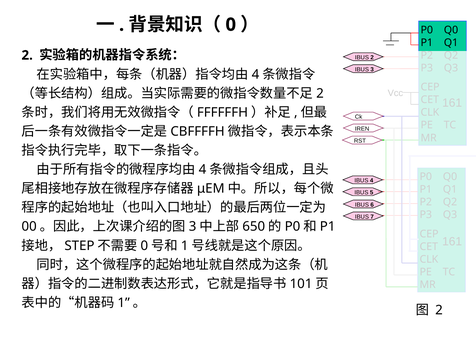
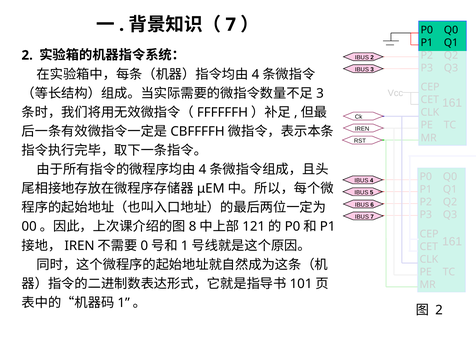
0 at (231, 25): 0 -> 7
2 at (320, 93): 2 -> 3
3 at (193, 227): 3 -> 8
650: 650 -> 121
STEP at (79, 246): STEP -> IREN
